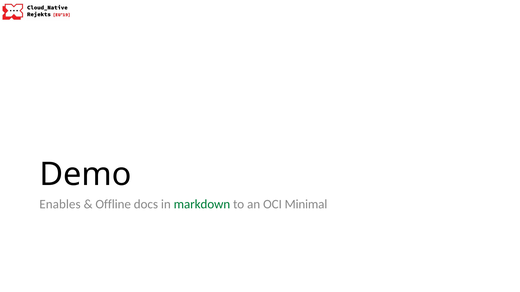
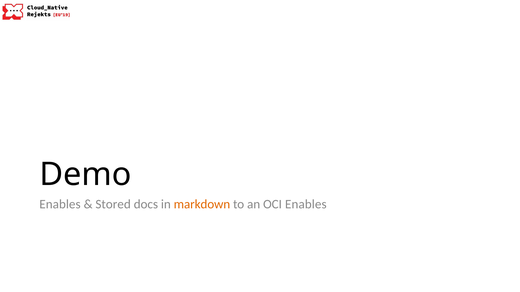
Offline: Offline -> Stored
markdown colour: green -> orange
OCI Minimal: Minimal -> Enables
